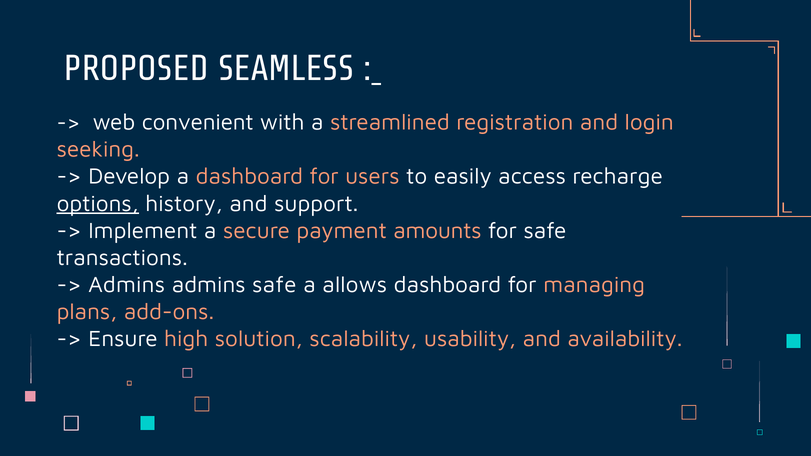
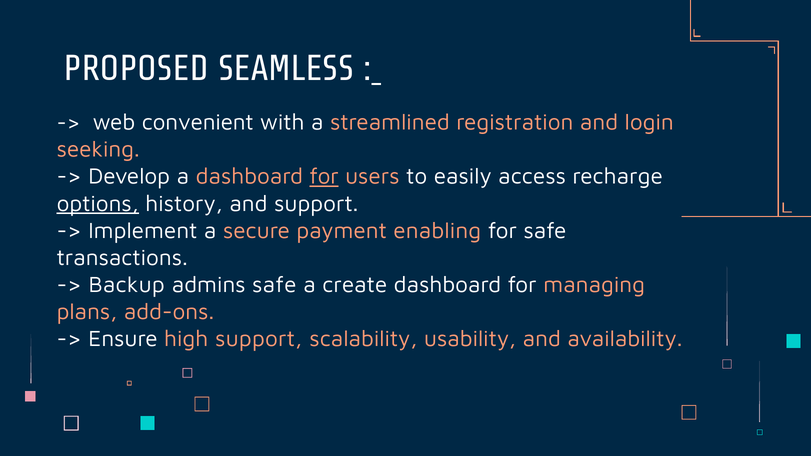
for at (324, 177) underline: none -> present
amounts: amounts -> enabling
Admins at (127, 285): Admins -> Backup
allows: allows -> create
high solution: solution -> support
